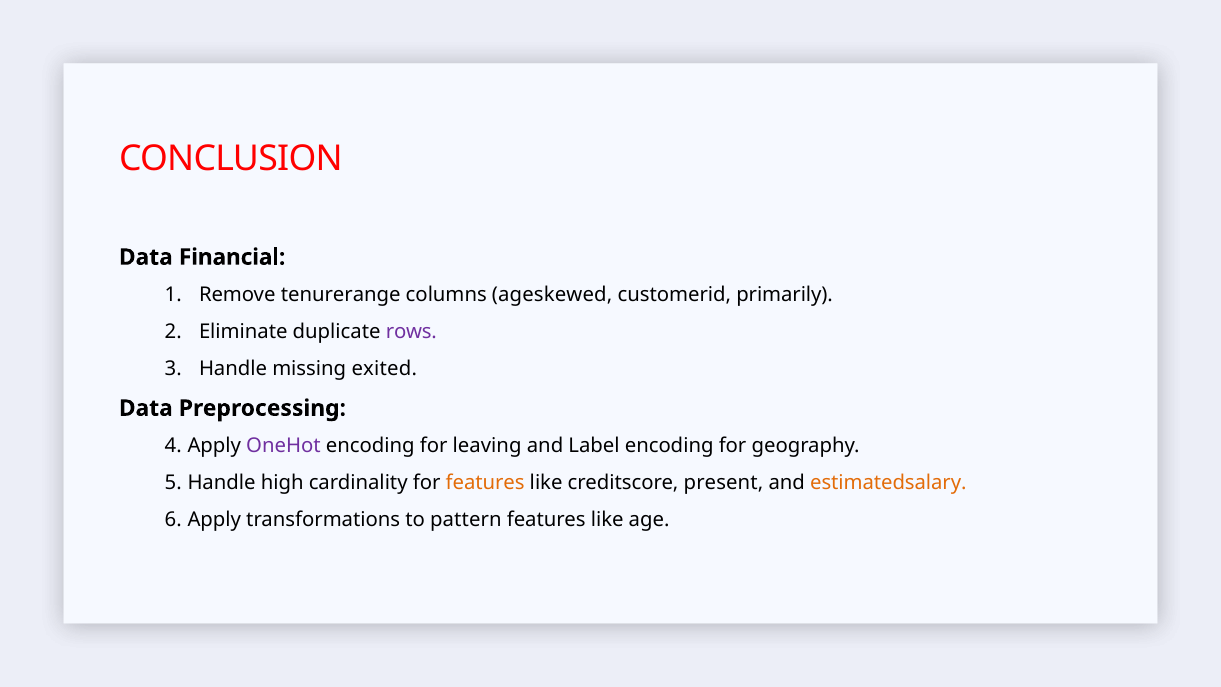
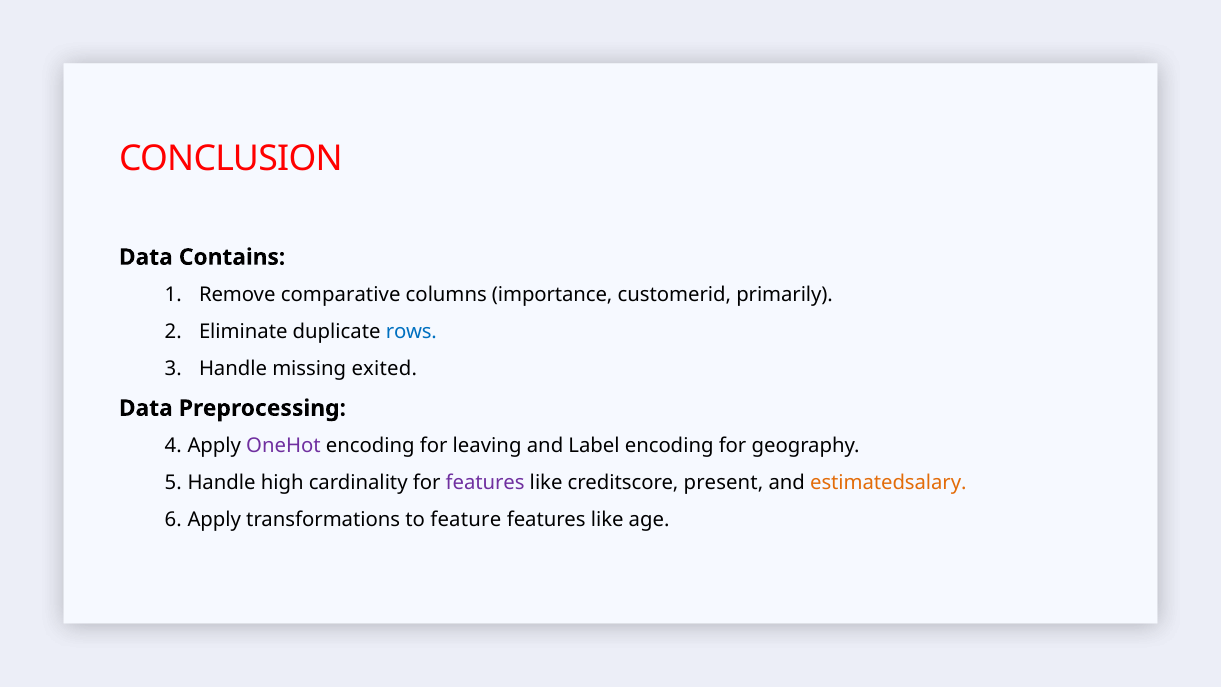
Financial: Financial -> Contains
tenurerange: tenurerange -> comparative
ageskewed: ageskewed -> importance
rows colour: purple -> blue
features at (485, 483) colour: orange -> purple
pattern: pattern -> feature
